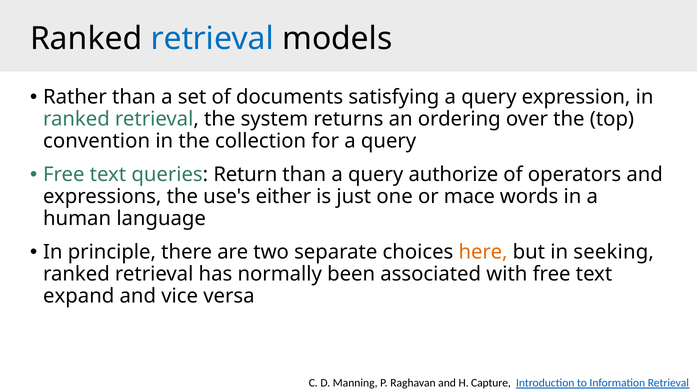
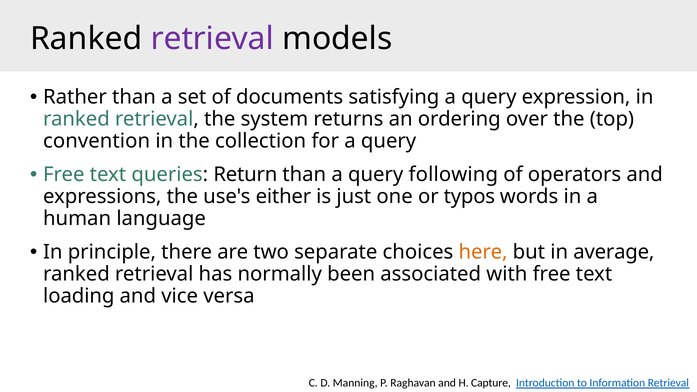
retrieval at (212, 39) colour: blue -> purple
authorize: authorize -> following
mace: mace -> typos
seeking: seeking -> average
expand: expand -> loading
